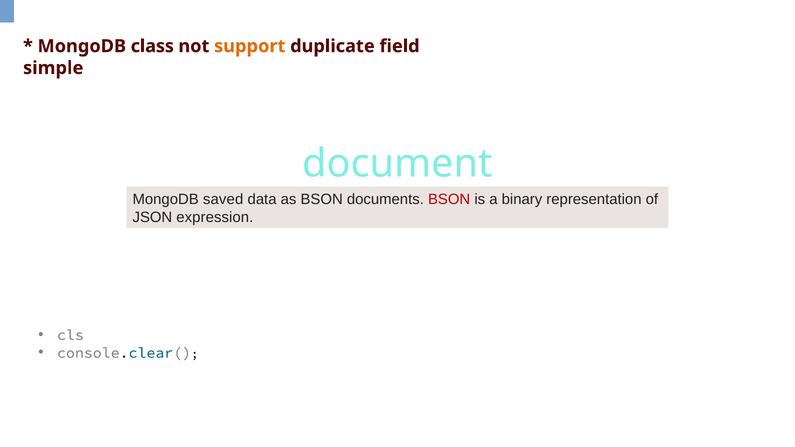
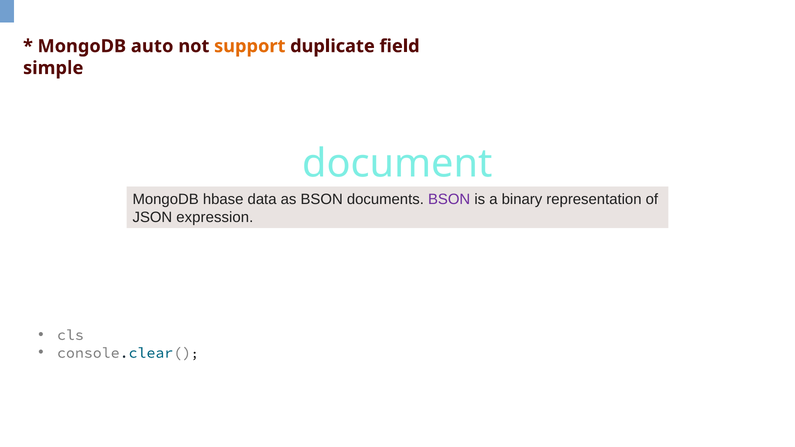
class: class -> auto
saved: saved -> hbase
BSON at (449, 200) colour: red -> purple
